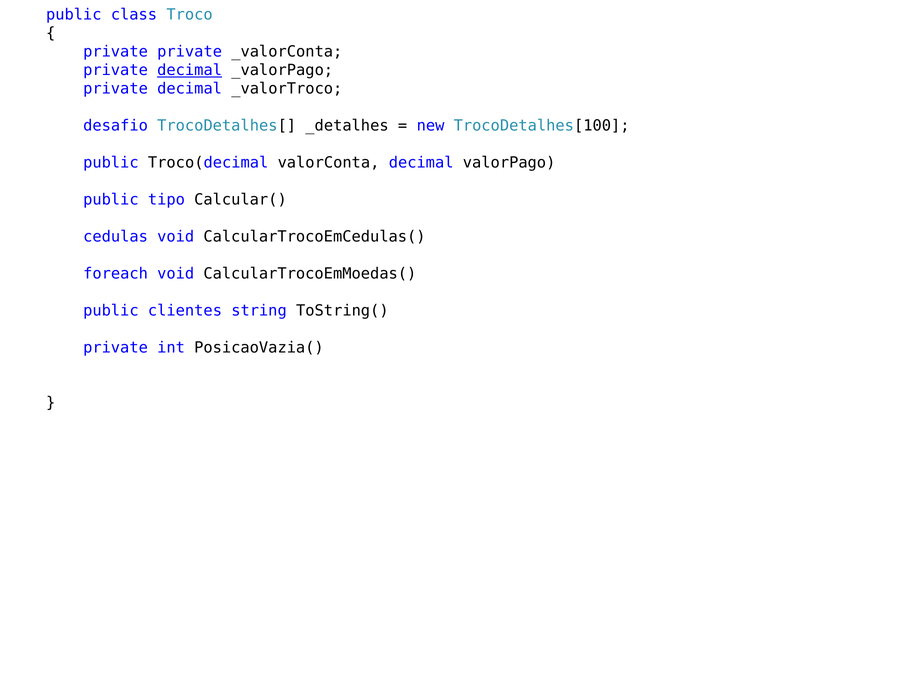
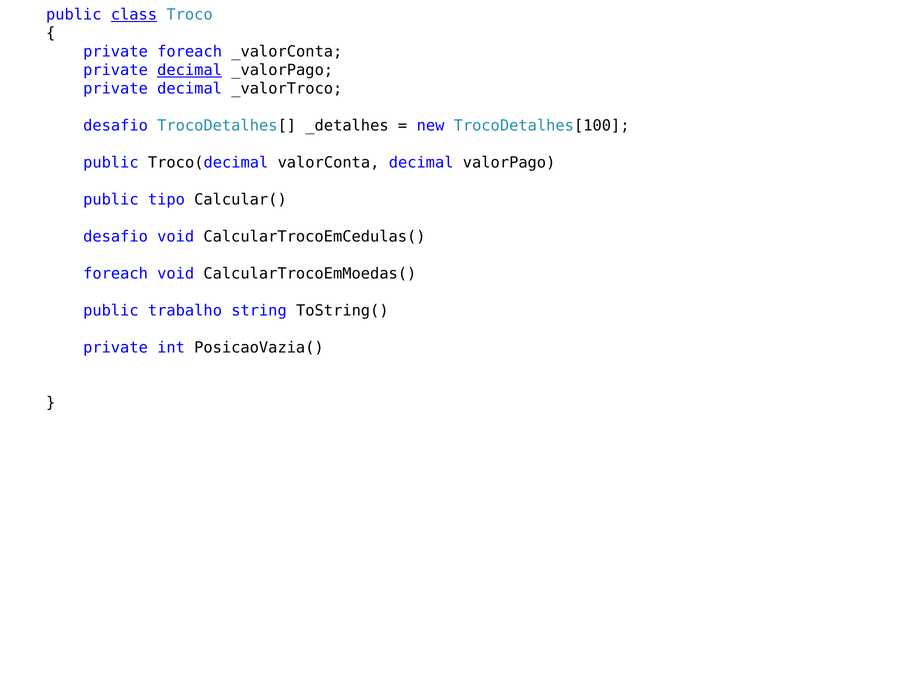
class underline: none -> present
private private: private -> foreach
cedulas at (116, 237): cedulas -> desafio
clientes: clientes -> trabalho
